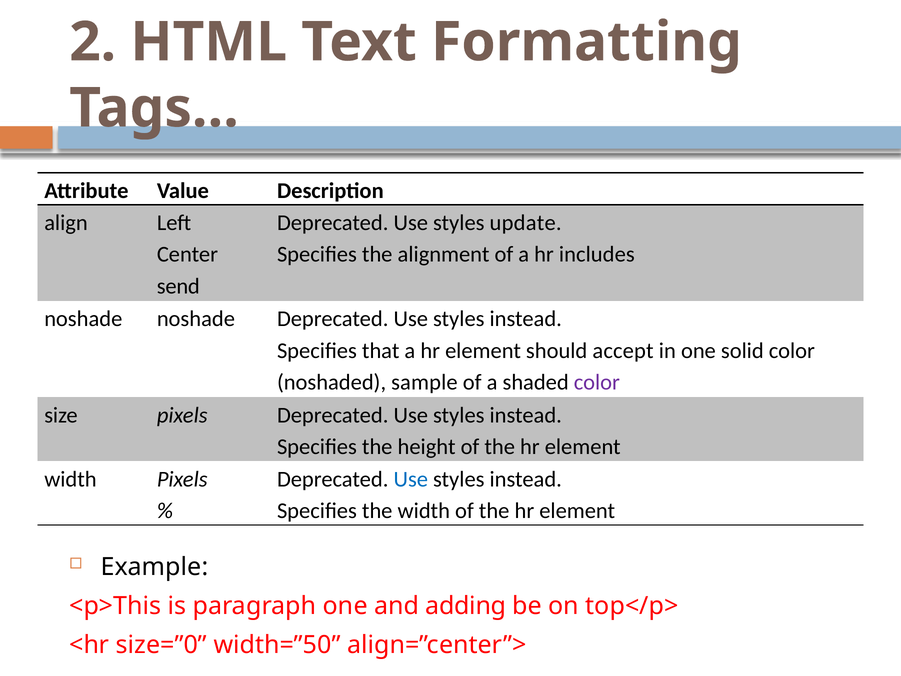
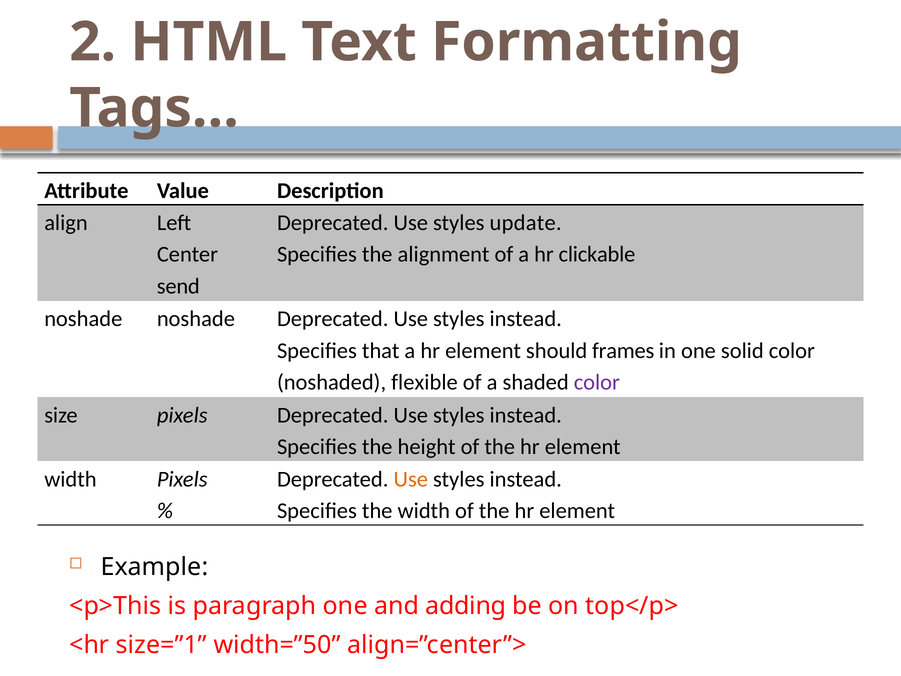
includes: includes -> clickable
accept: accept -> frames
sample: sample -> flexible
Use at (411, 479) colour: blue -> orange
size=”0: size=”0 -> size=”1
